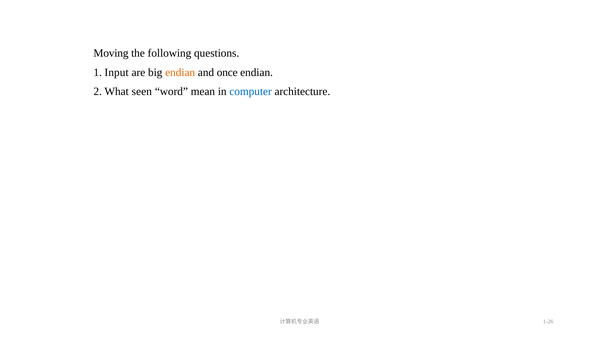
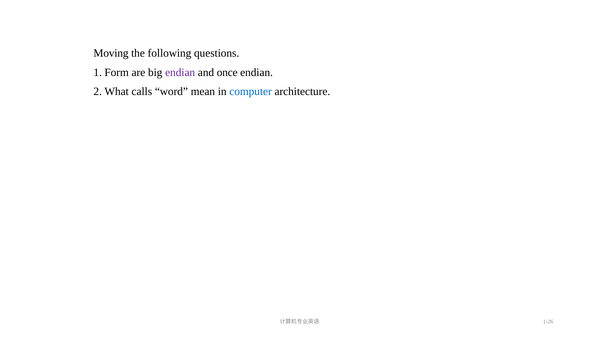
Input: Input -> Form
endian at (180, 72) colour: orange -> purple
seen: seen -> calls
